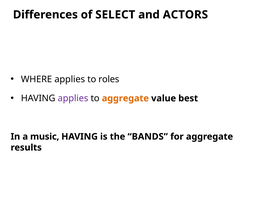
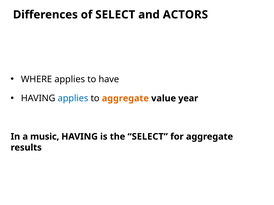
roles: roles -> have
applies at (73, 99) colour: purple -> blue
best: best -> year
the BANDS: BANDS -> SELECT
